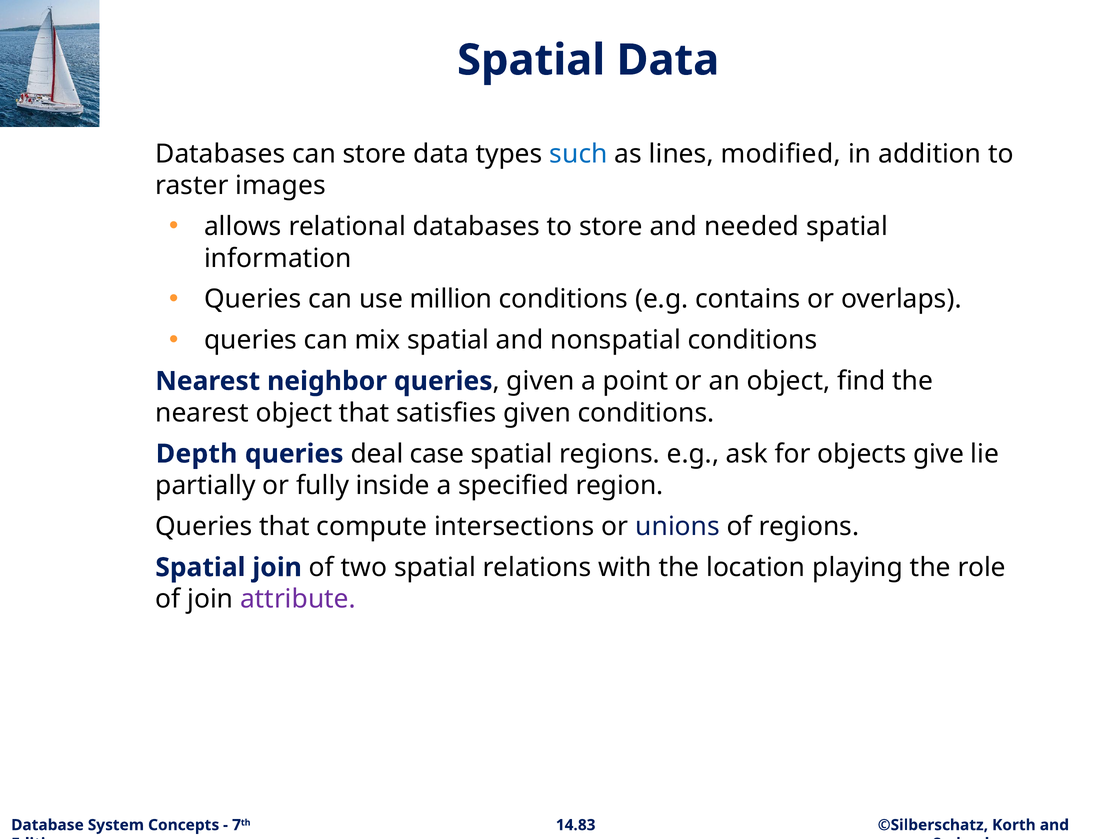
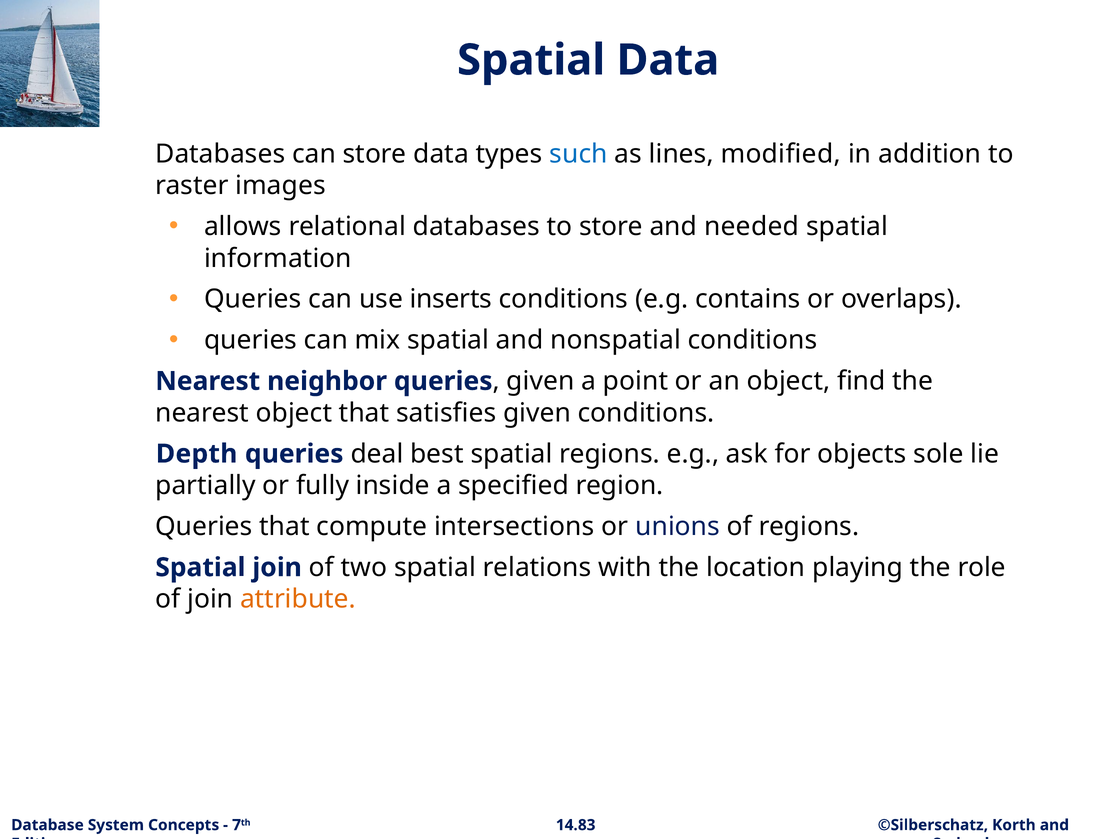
million: million -> inserts
case: case -> best
give: give -> sole
attribute colour: purple -> orange
